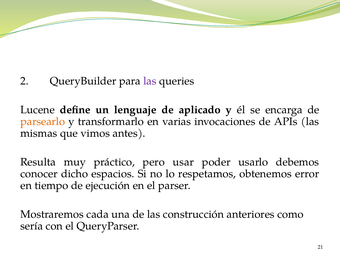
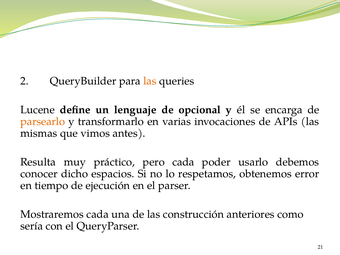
las at (150, 81) colour: purple -> orange
aplicado: aplicado -> opcional
pero usar: usar -> cada
